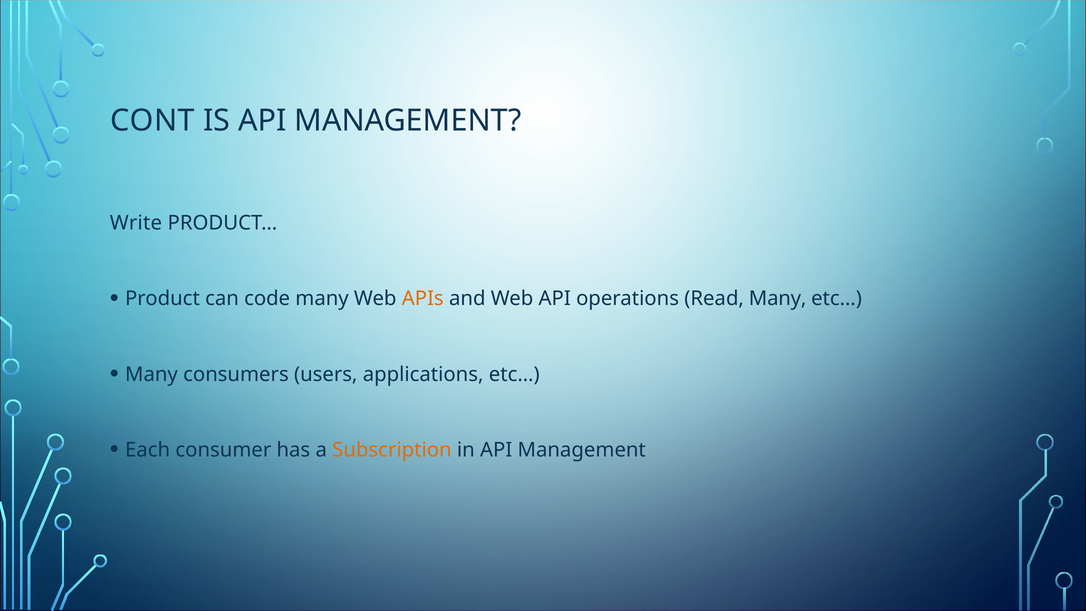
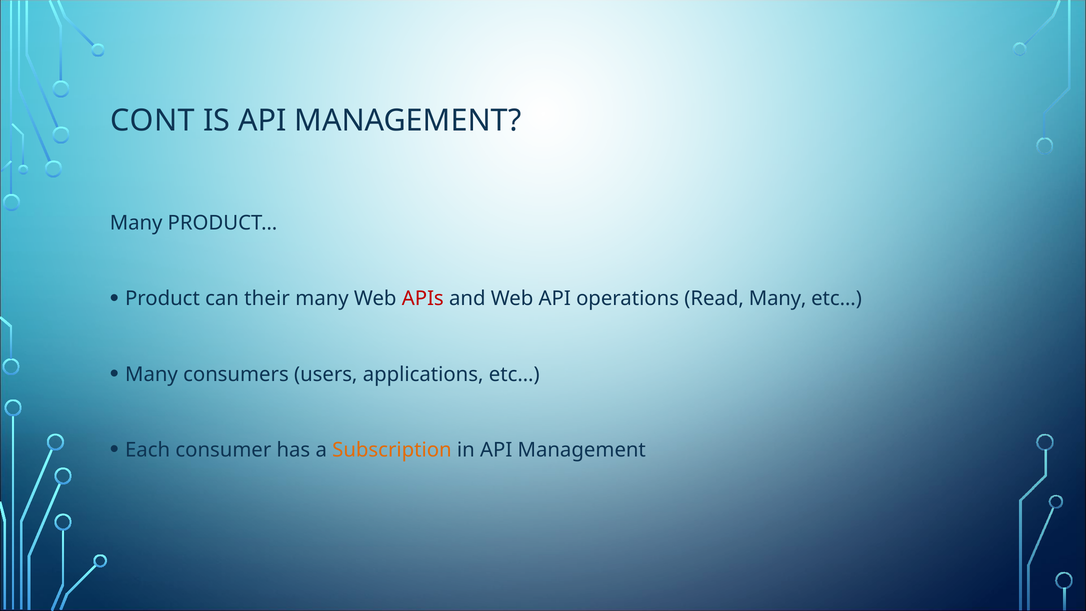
Write at (136, 223): Write -> Many
code: code -> their
APIs colour: orange -> red
